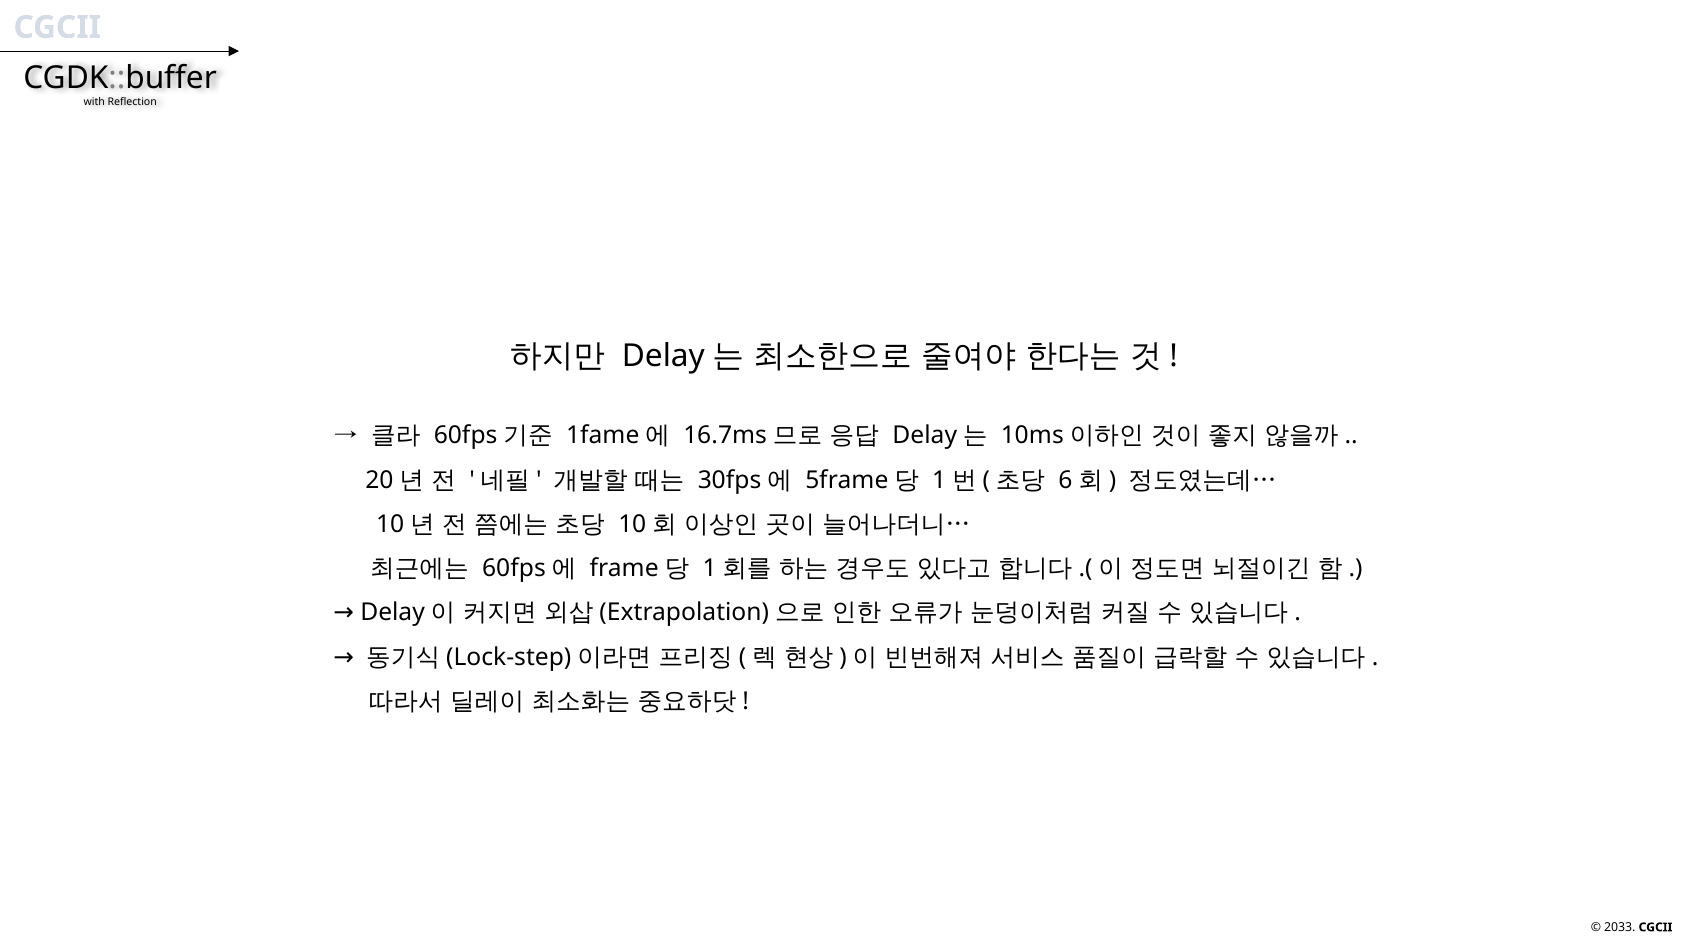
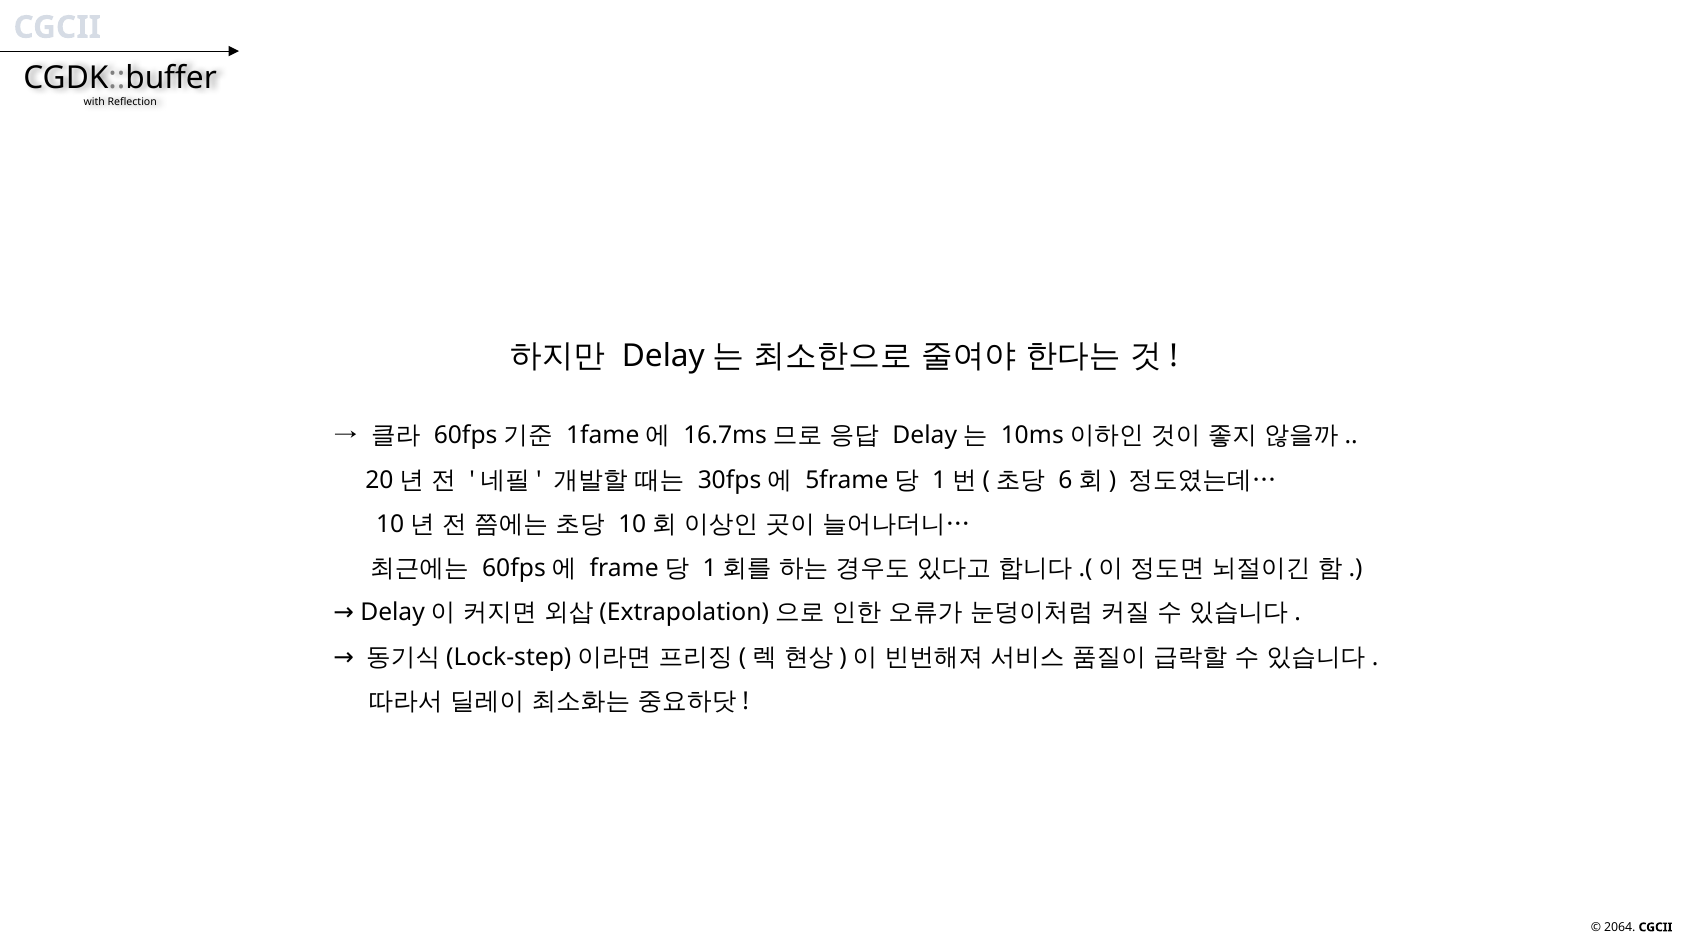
2033: 2033 -> 2064
